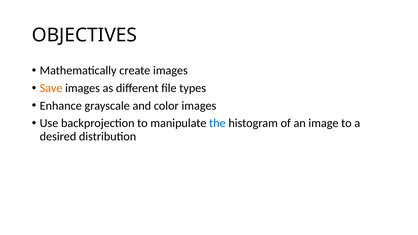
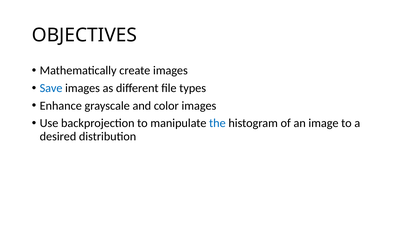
Save colour: orange -> blue
